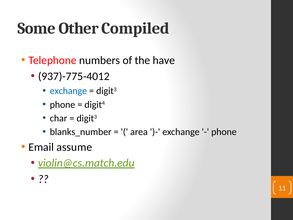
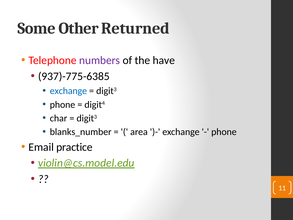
Compiled: Compiled -> Returned
numbers colour: black -> purple
937)-775-4012: 937)-775-4012 -> 937)-775-6385
assume: assume -> practice
violin@cs.match.edu: violin@cs.match.edu -> violin@cs.model.edu
